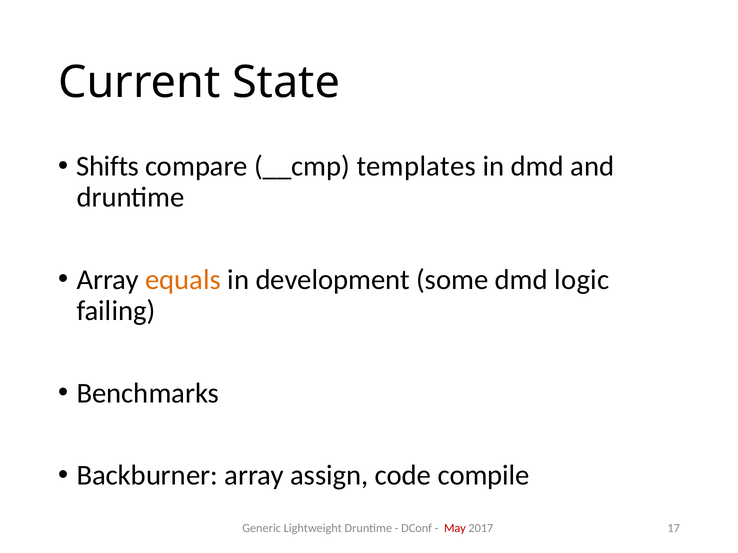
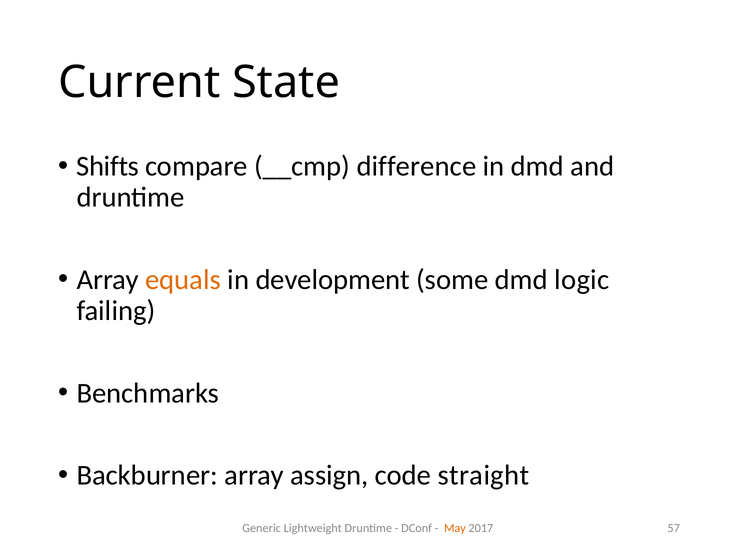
templates: templates -> difference
compile: compile -> straight
May colour: red -> orange
17: 17 -> 57
